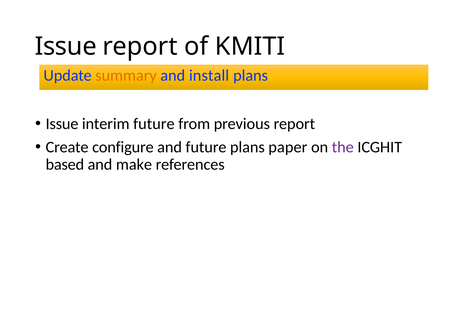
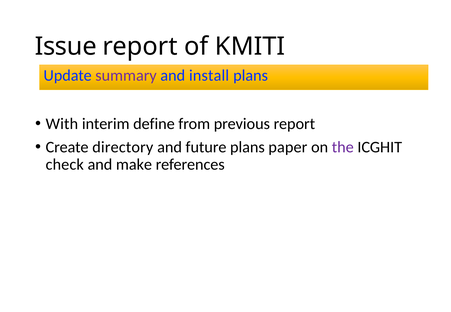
summary colour: orange -> purple
Issue at (62, 124): Issue -> With
interim future: future -> define
configure: configure -> directory
based: based -> check
